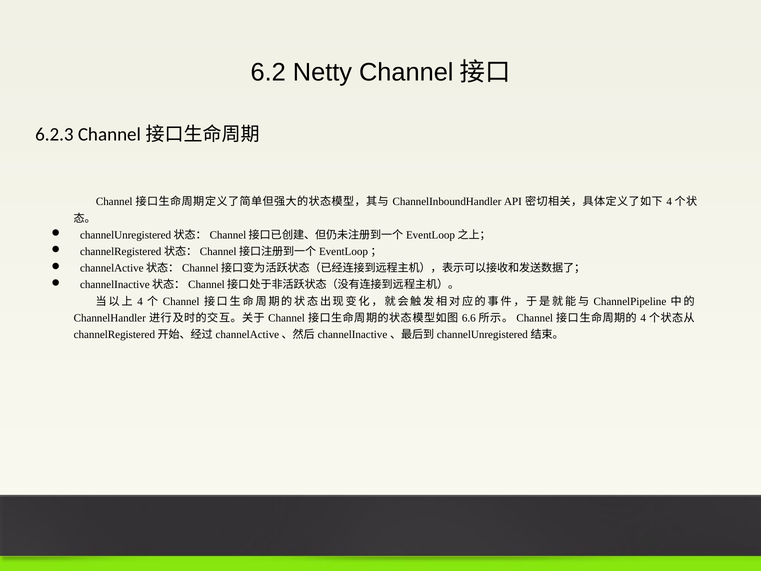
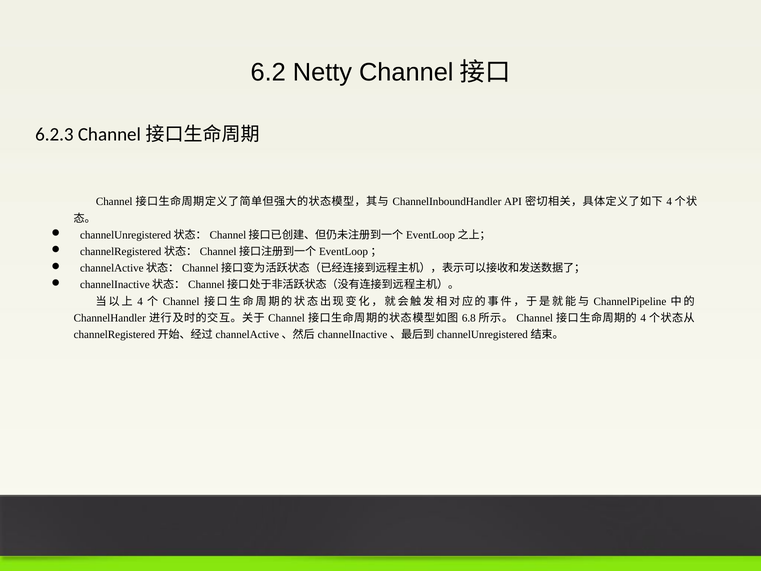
6.6: 6.6 -> 6.8
